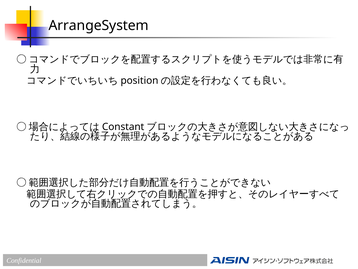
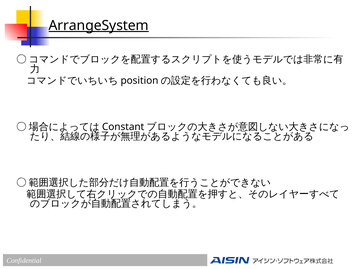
ArrangeSystem underline: none -> present
